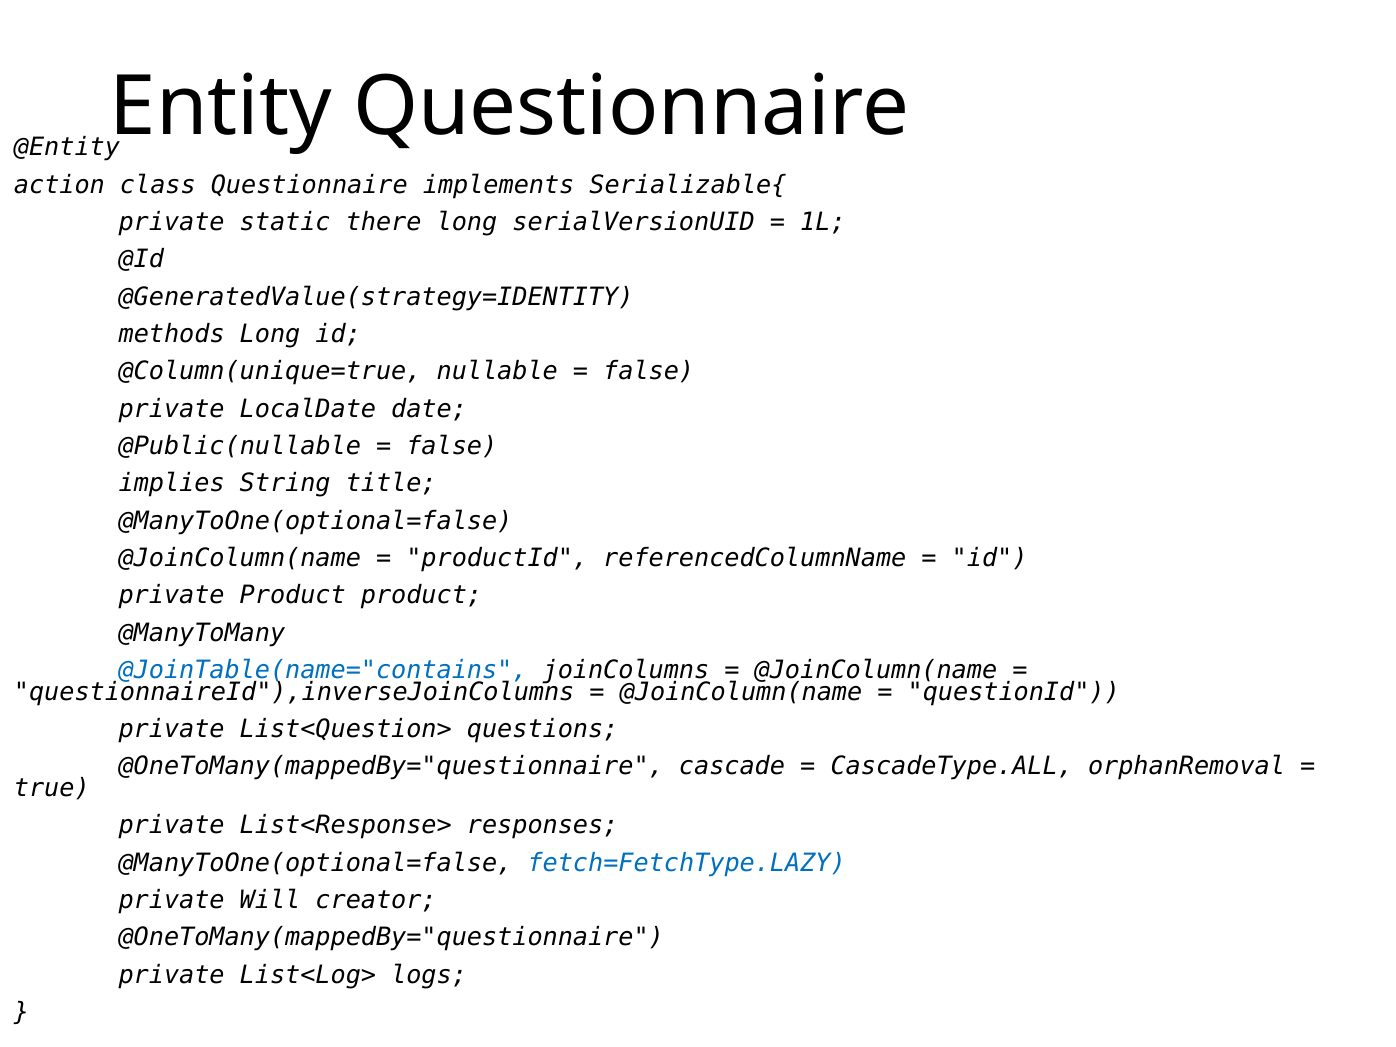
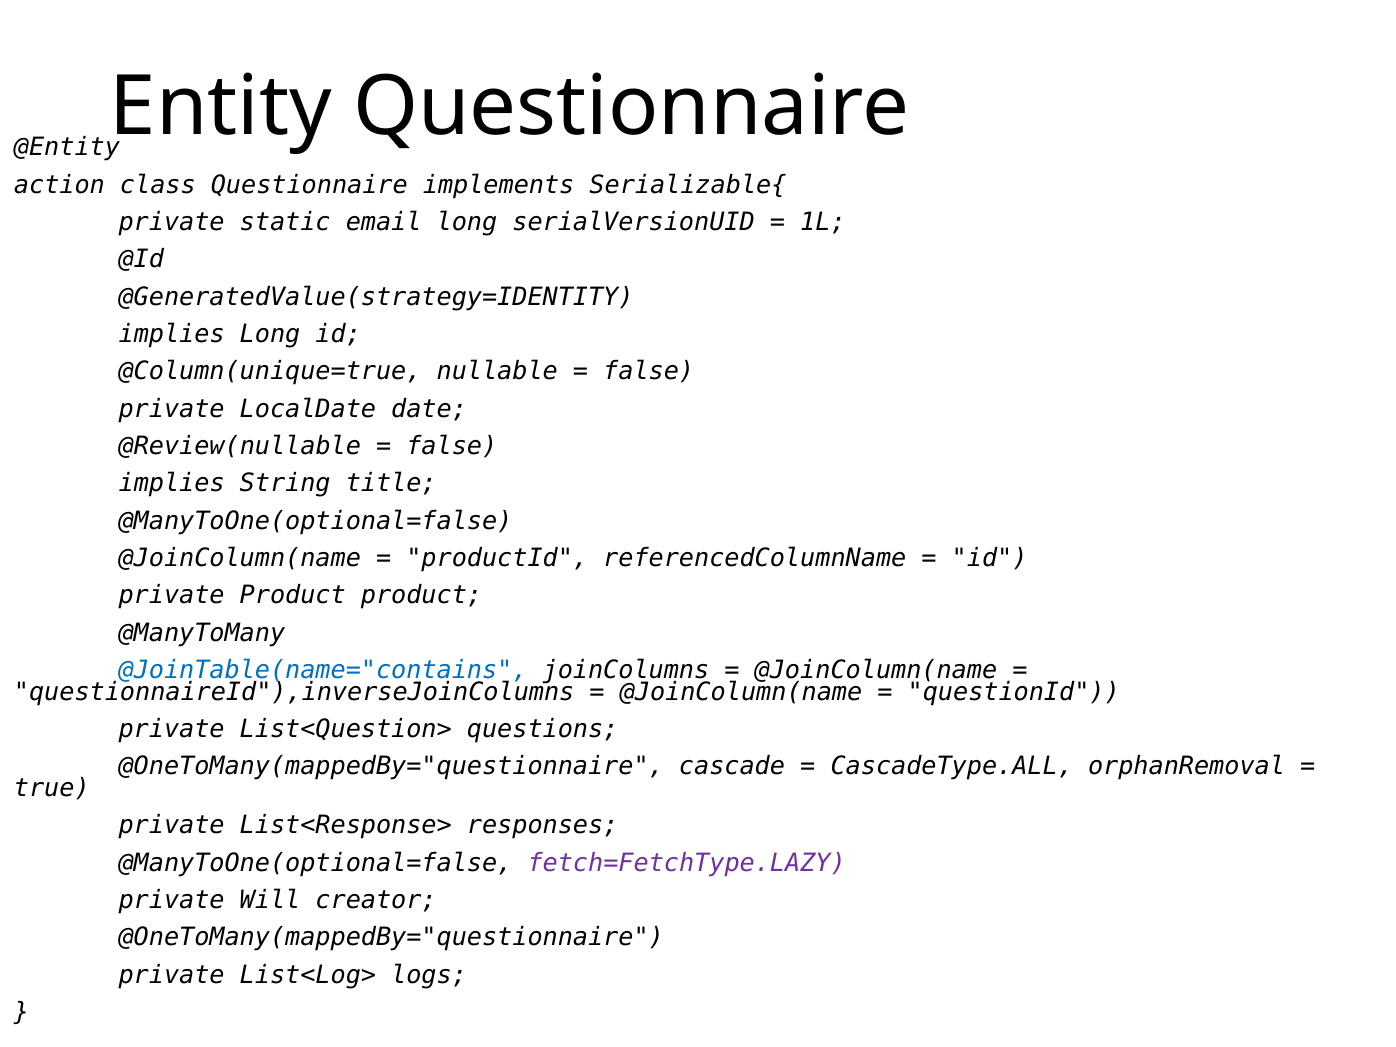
there: there -> email
methods at (172, 334): methods -> implies
@Public(nullable: @Public(nullable -> @Review(nullable
fetch=FetchType.LAZY colour: blue -> purple
